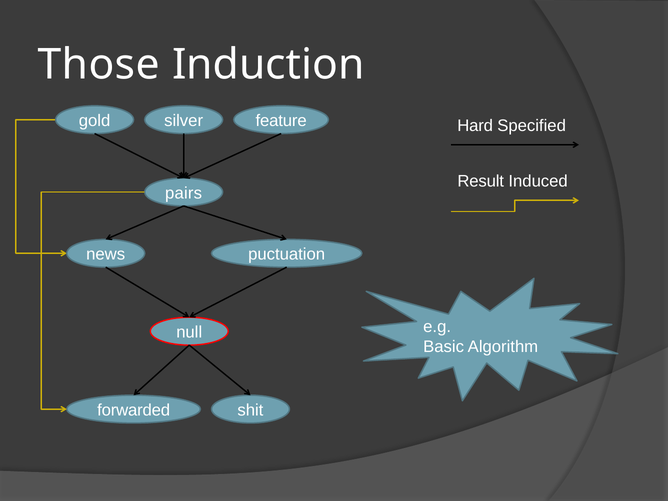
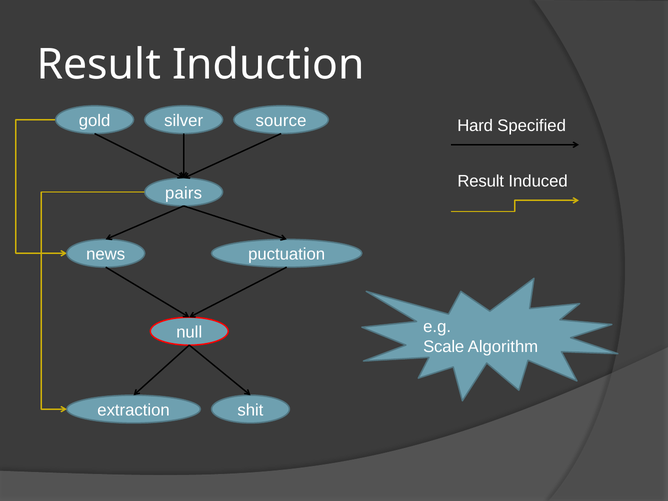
Those at (99, 65): Those -> Result
feature: feature -> source
Basic: Basic -> Scale
forwarded: forwarded -> extraction
